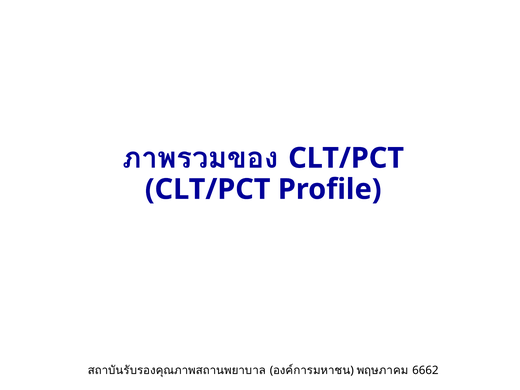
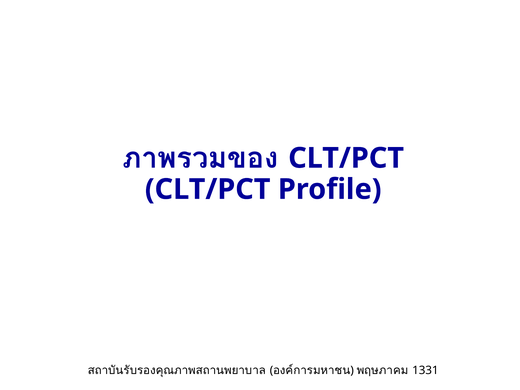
6662: 6662 -> 1331
